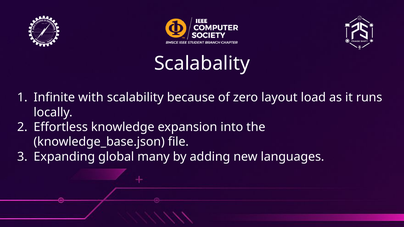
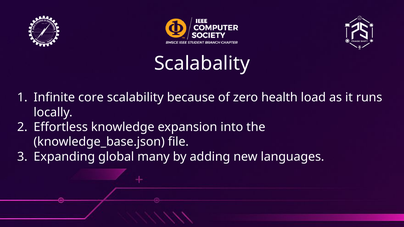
with: with -> core
layout: layout -> health
